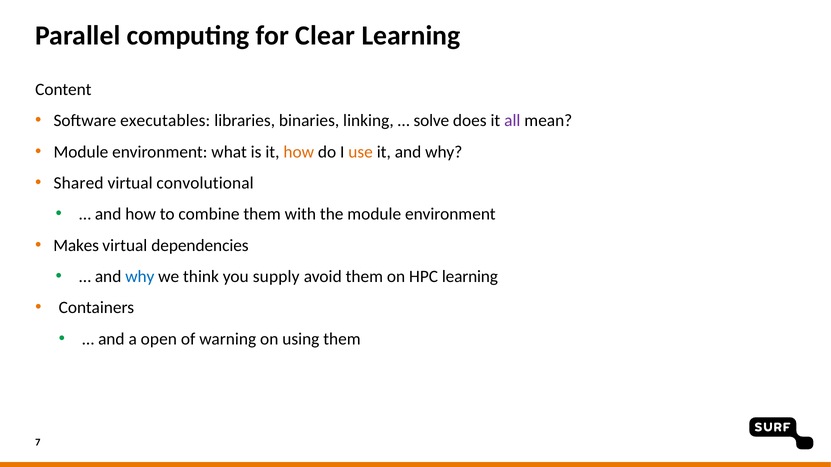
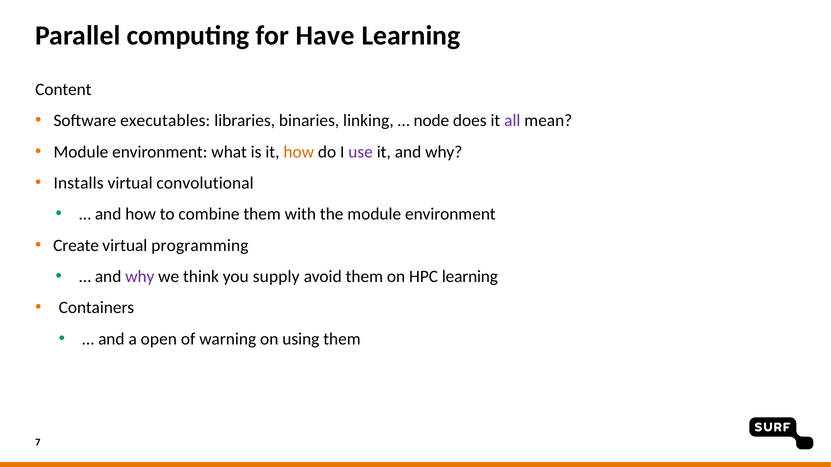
Clear: Clear -> Have
solve: solve -> node
use colour: orange -> purple
Shared: Shared -> Installs
Makes: Makes -> Create
dependencies: dependencies -> programming
why at (140, 277) colour: blue -> purple
